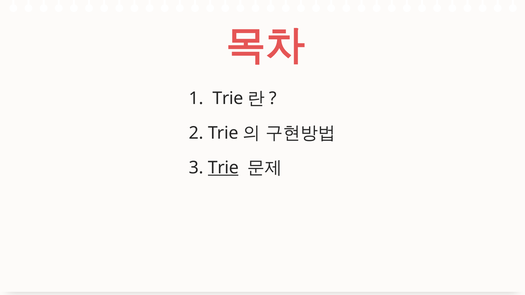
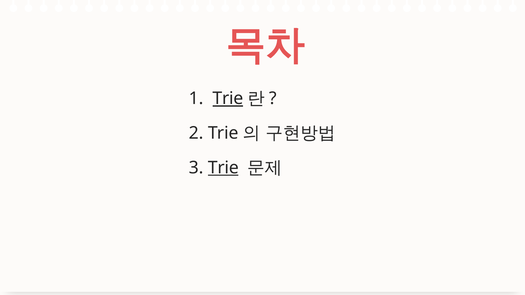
Trie at (228, 99) underline: none -> present
